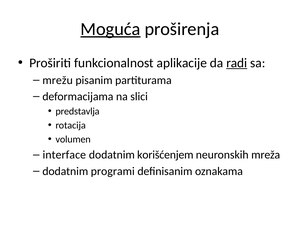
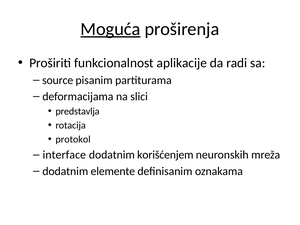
radi underline: present -> none
mrežu: mrežu -> source
volumen: volumen -> protokol
programi: programi -> elemente
